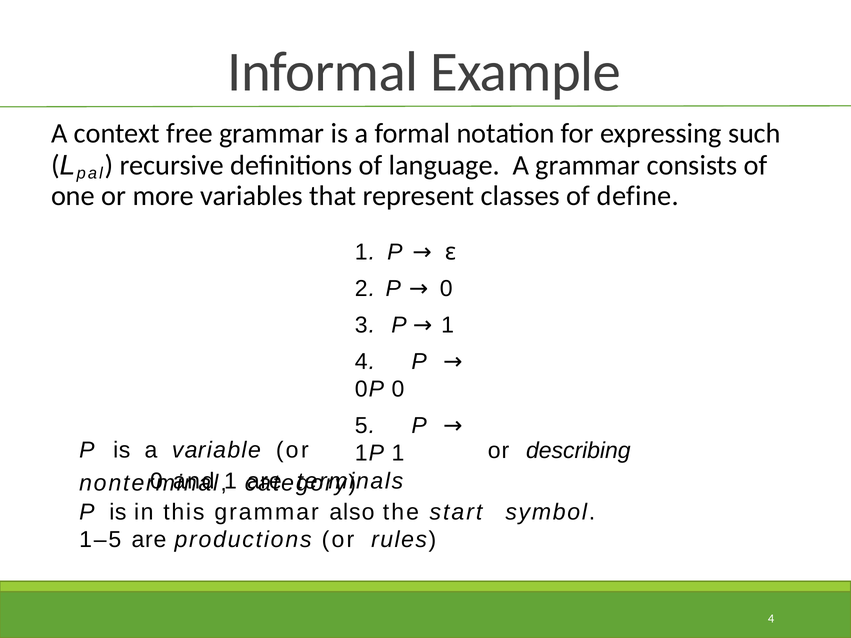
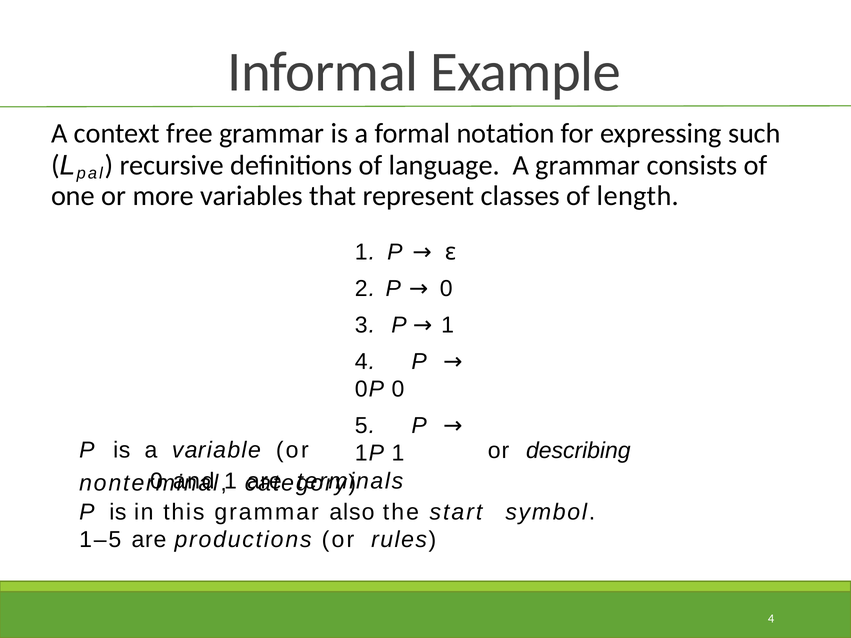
define: define -> length
